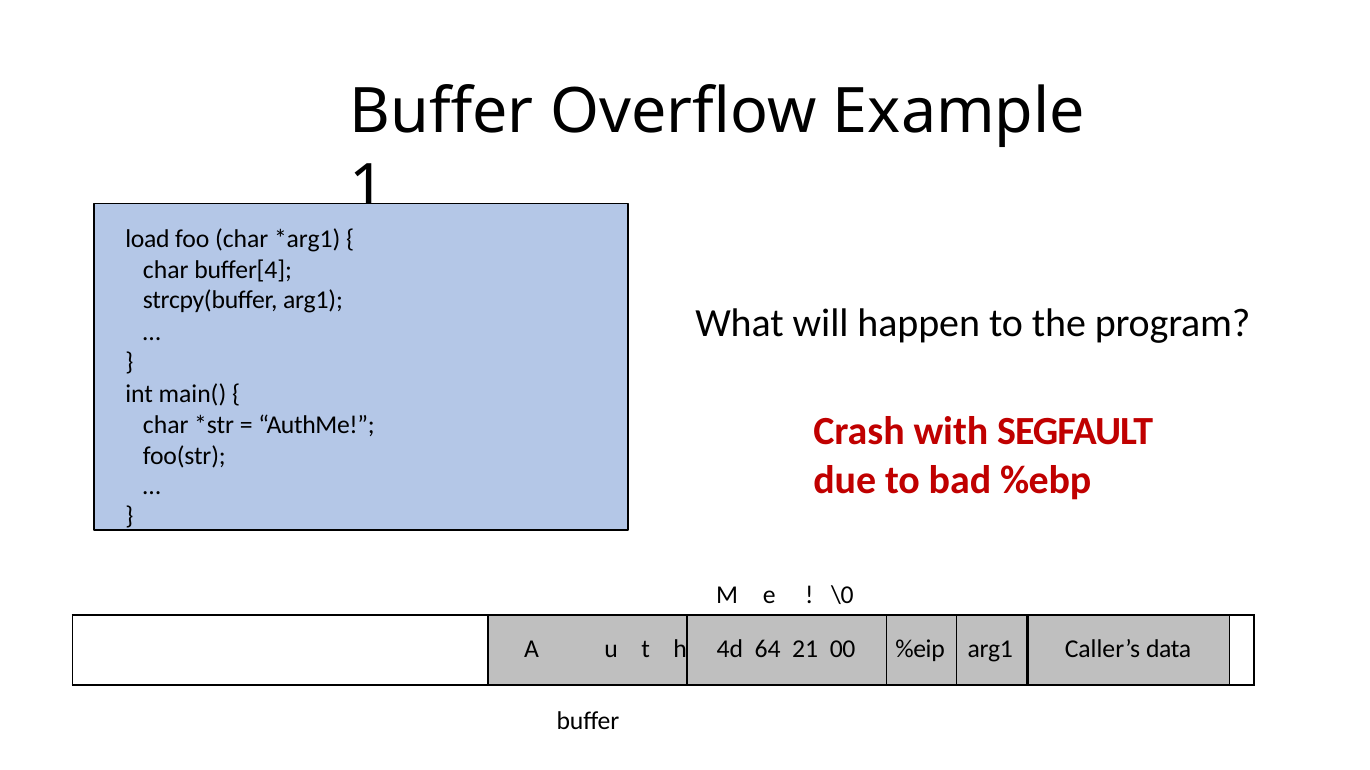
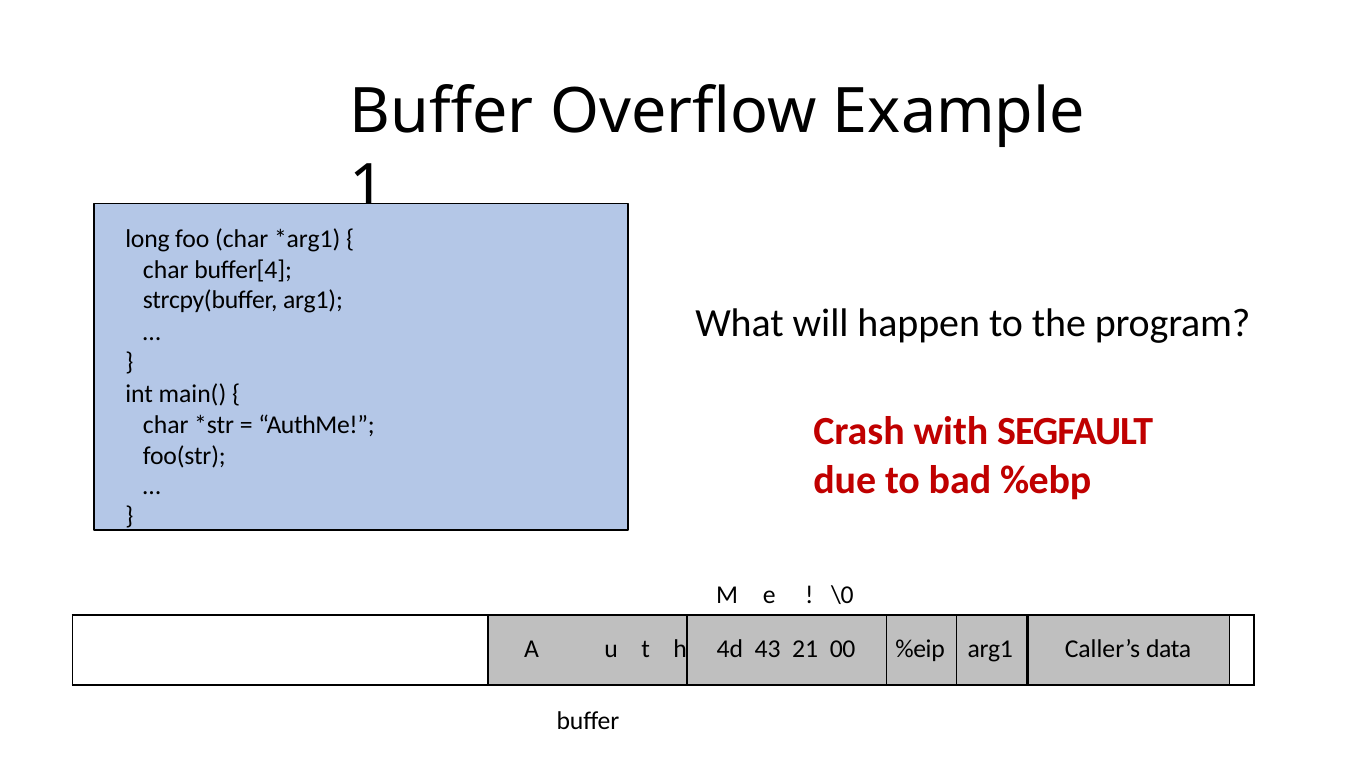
load: load -> long
64: 64 -> 43
